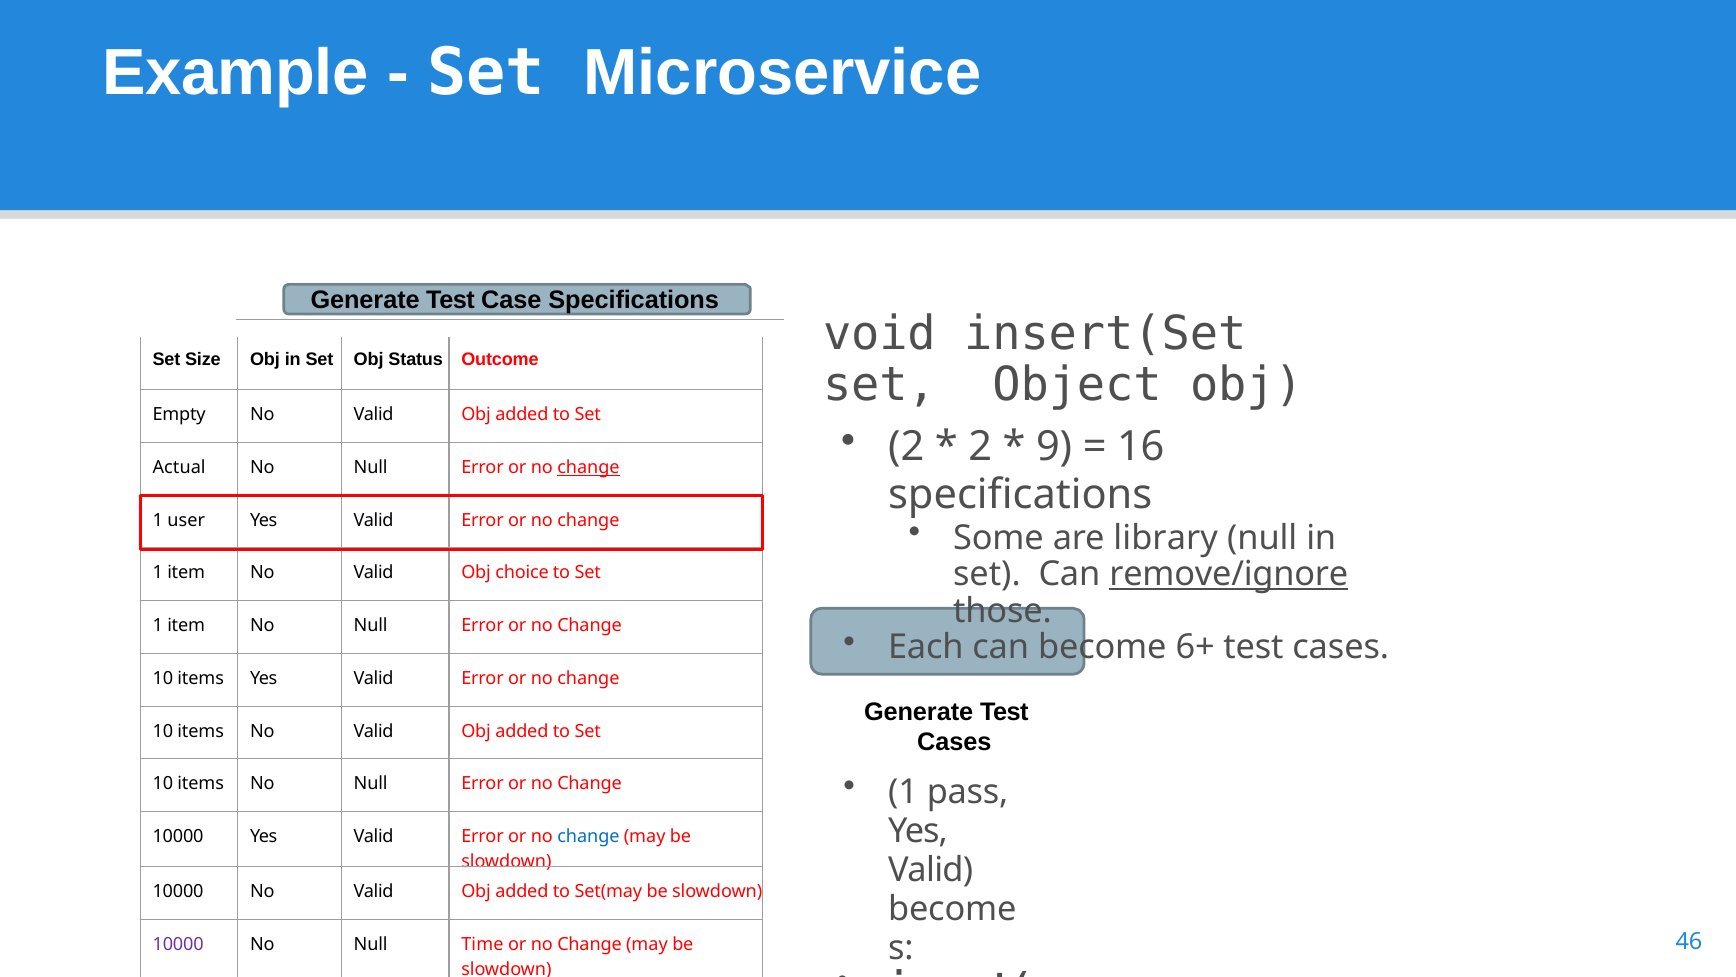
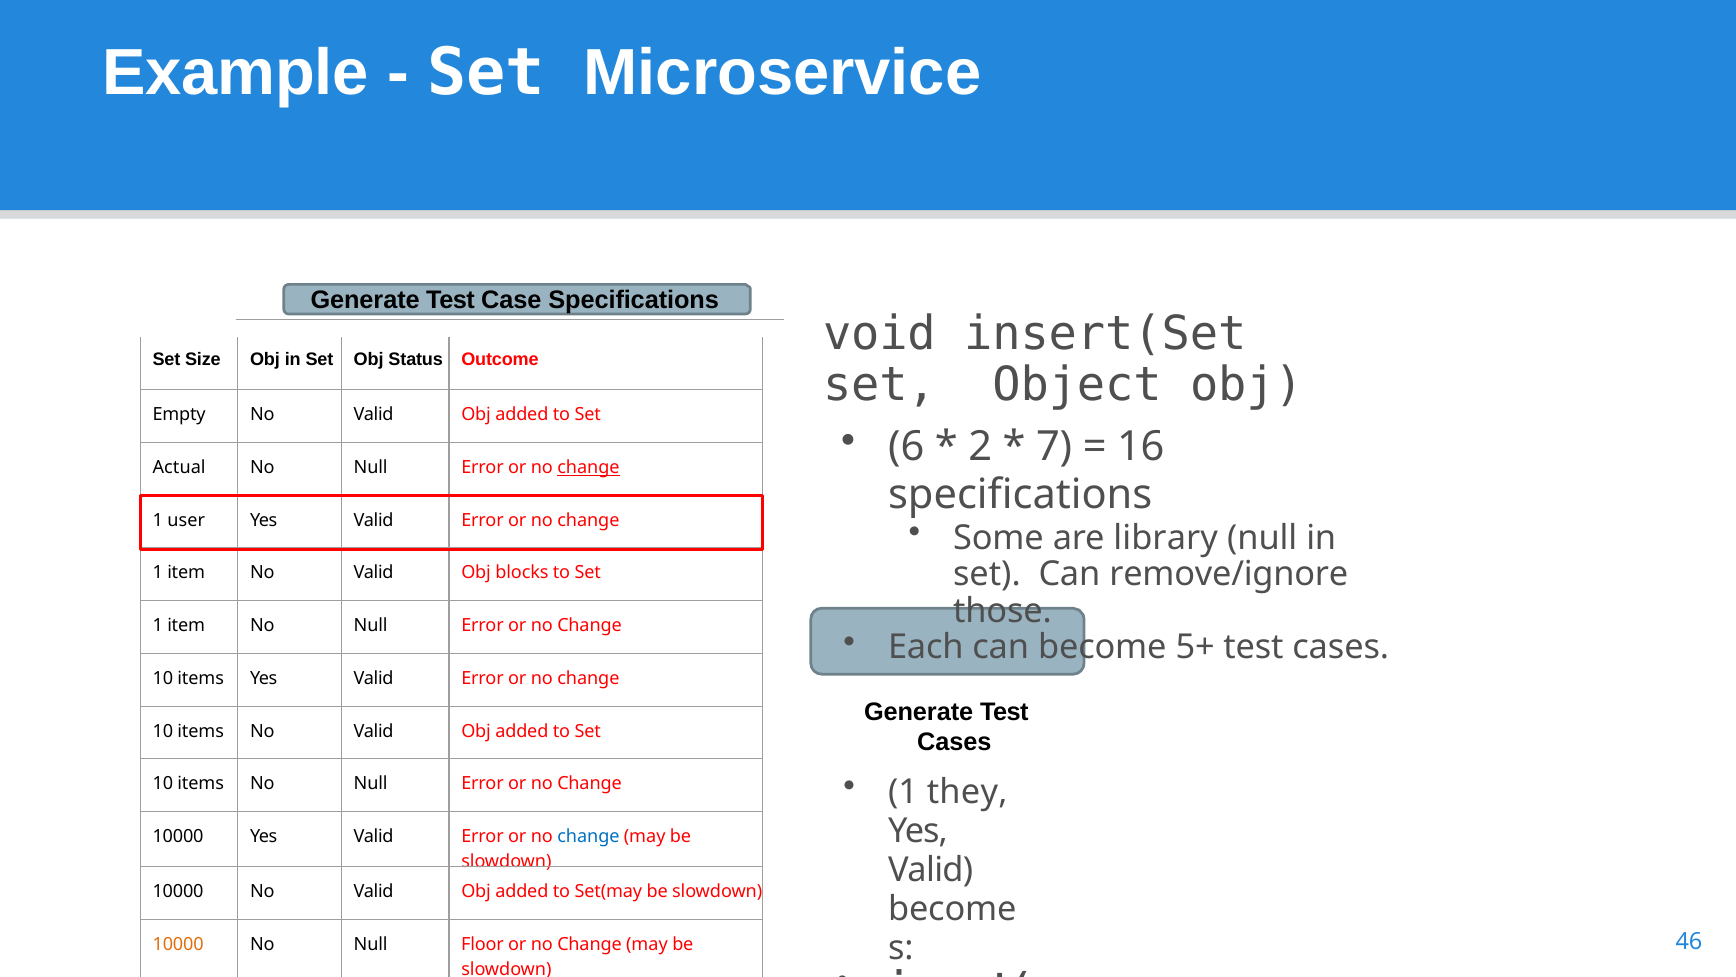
2 at (906, 447): 2 -> 6
9: 9 -> 7
remove/ignore underline: present -> none
choice: choice -> blocks
6+: 6+ -> 5+
pass: pass -> they
10000 at (178, 944) colour: purple -> orange
Time: Time -> Floor
